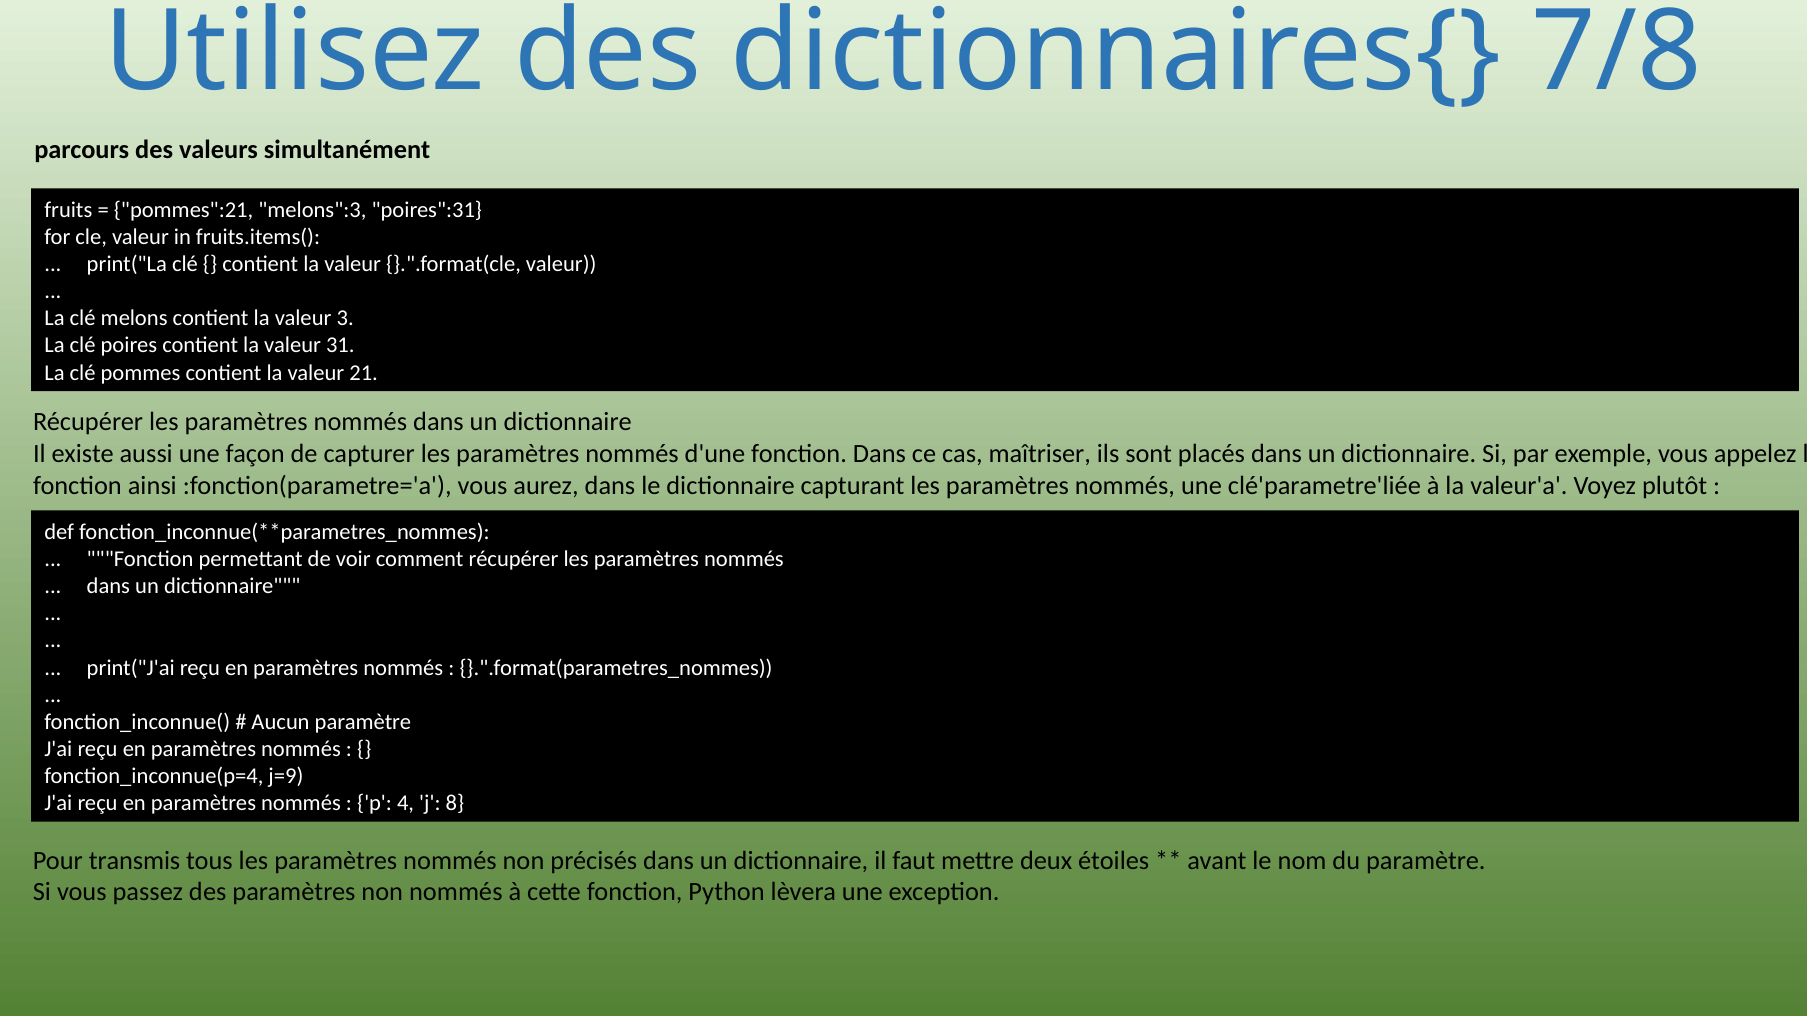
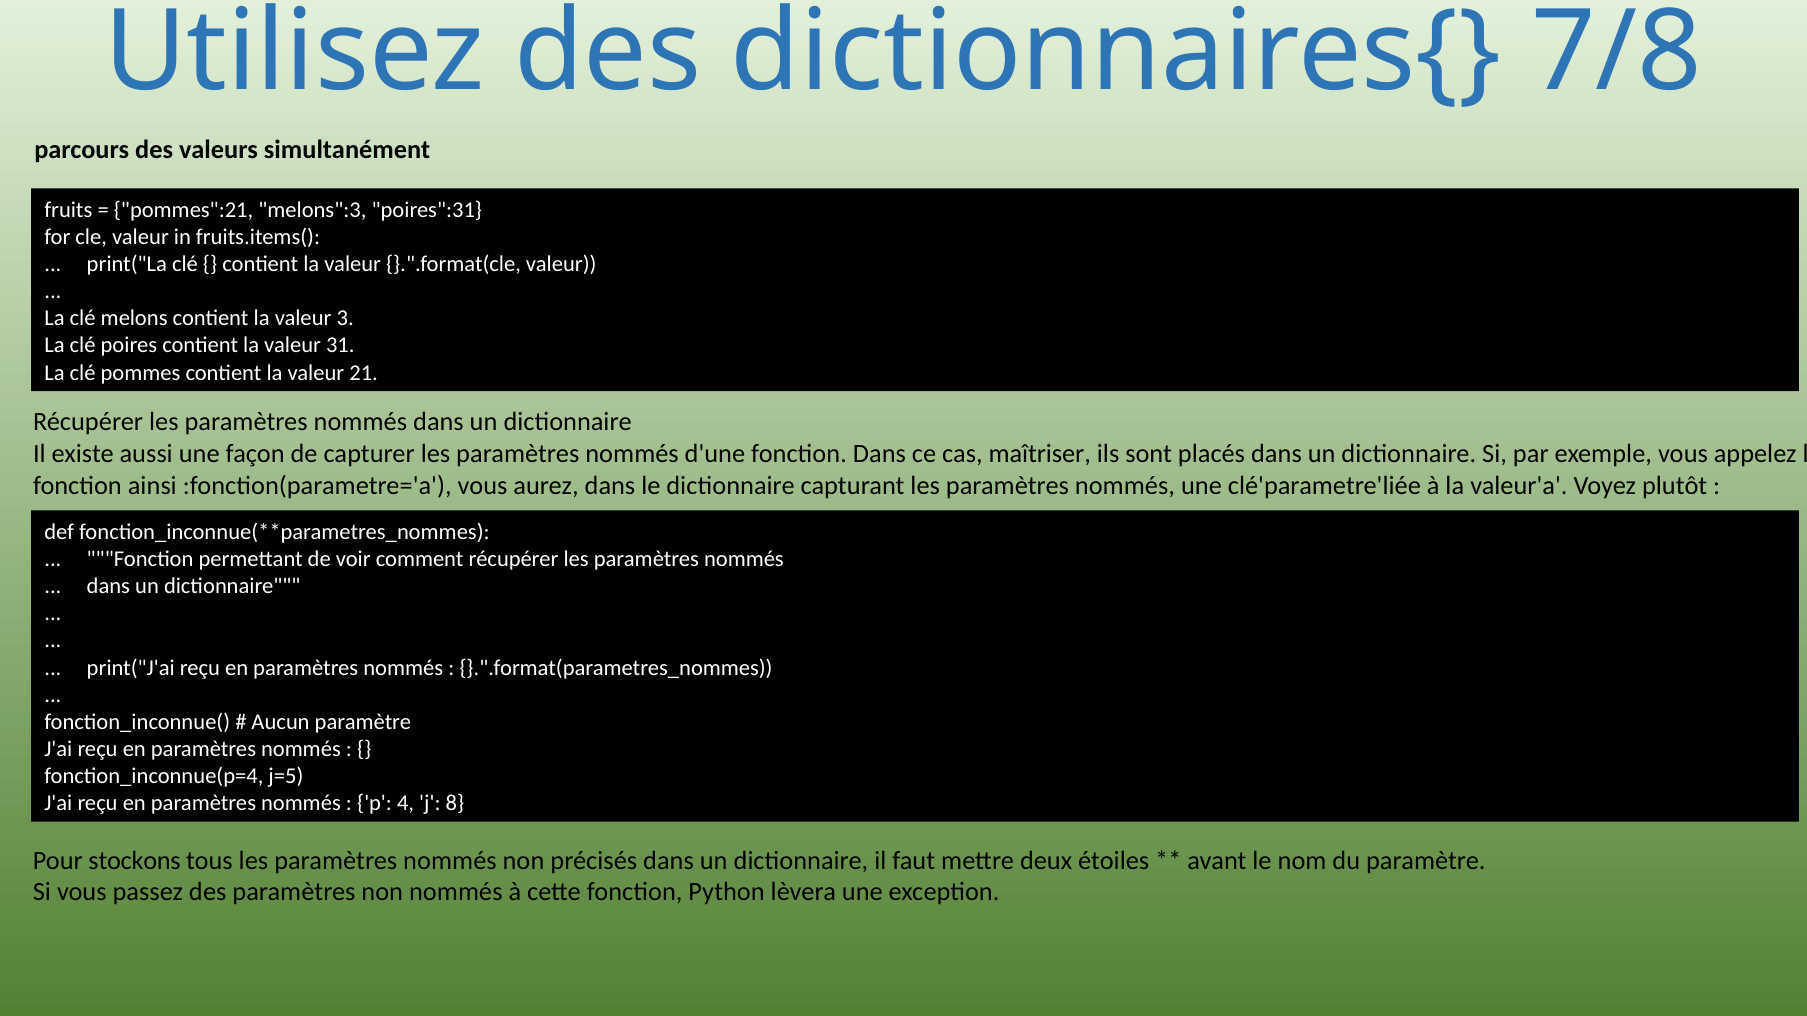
j=9: j=9 -> j=5
transmis: transmis -> stockons
